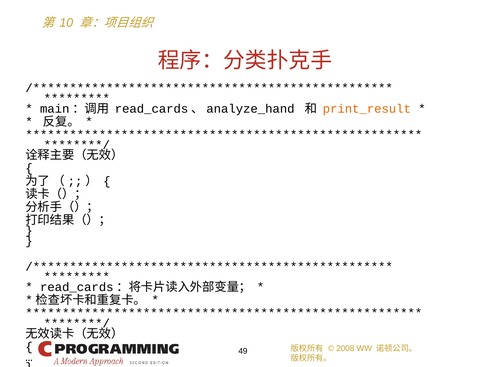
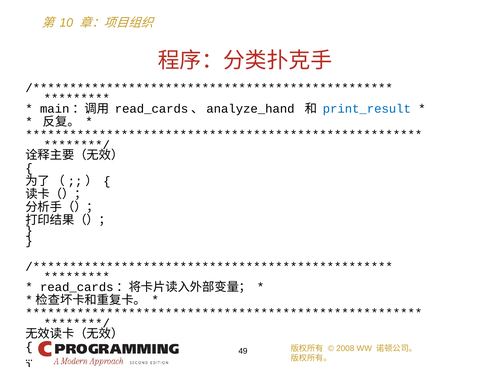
print_result colour: orange -> blue
